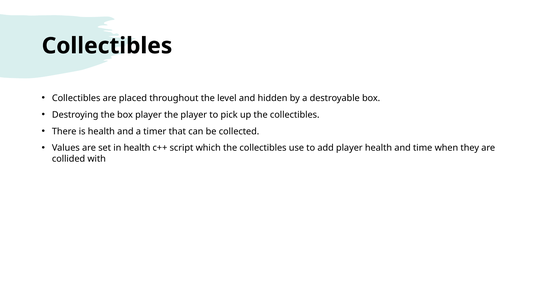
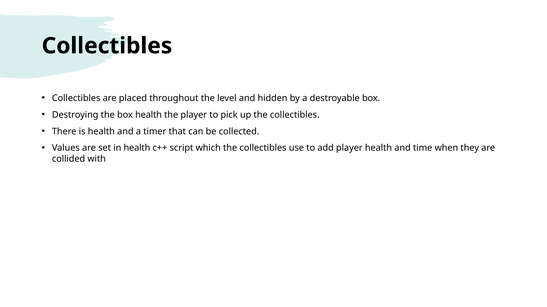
box player: player -> health
